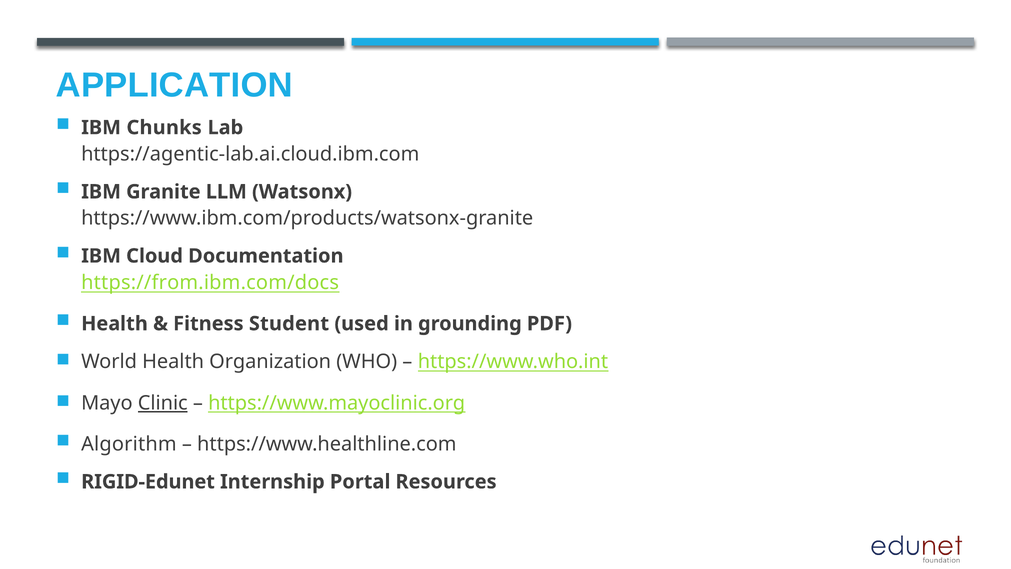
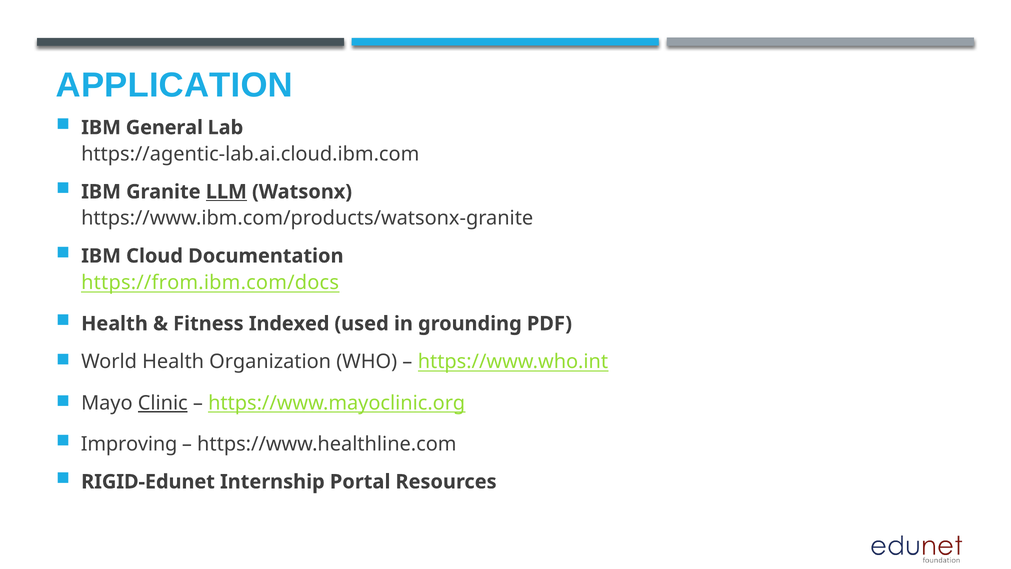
Chunks: Chunks -> General
LLM underline: none -> present
Student: Student -> Indexed
Algorithm: Algorithm -> Improving
